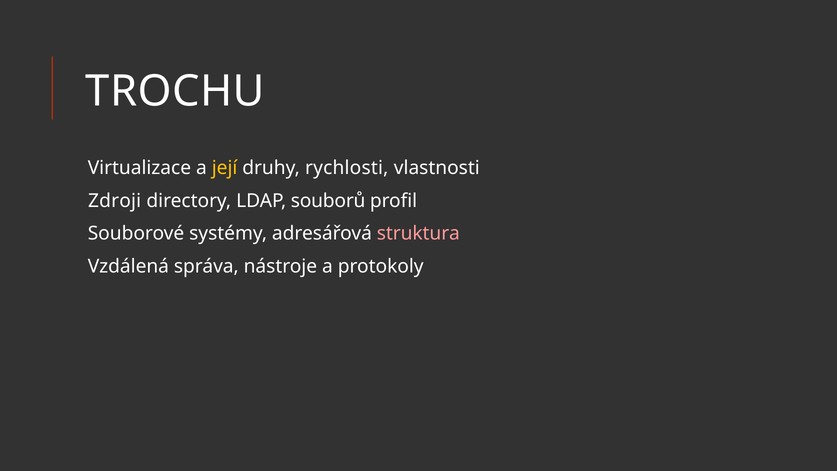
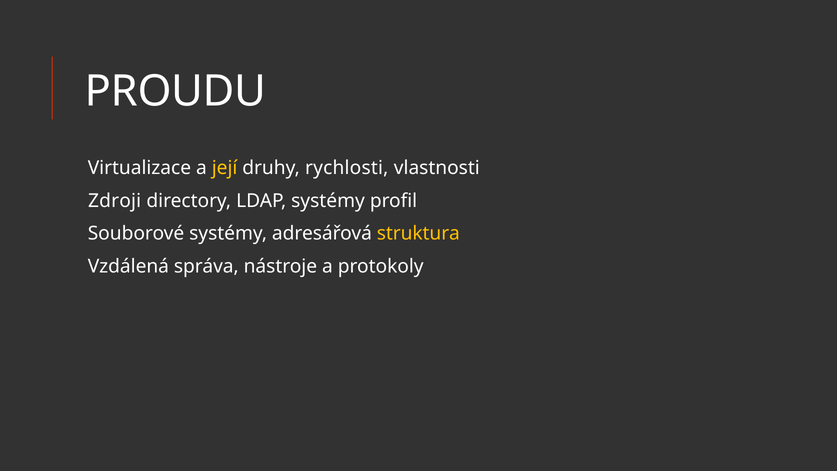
TROCHU: TROCHU -> PROUDU
LDAP souborů: souborů -> systémy
struktura colour: pink -> yellow
